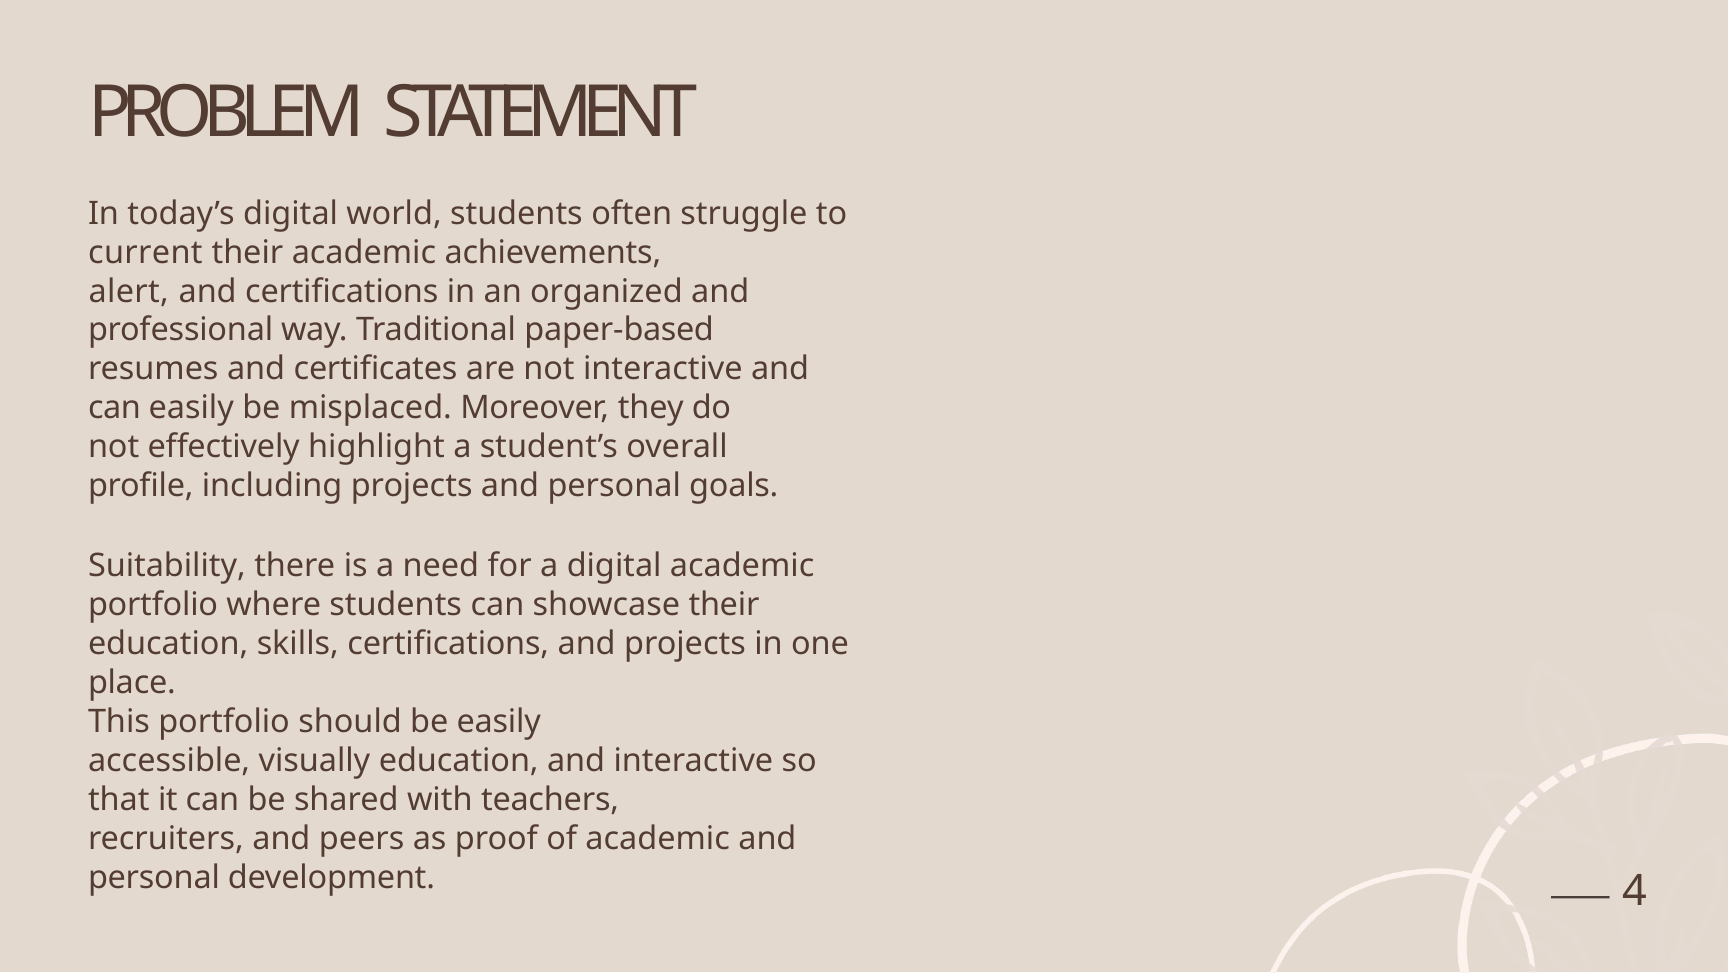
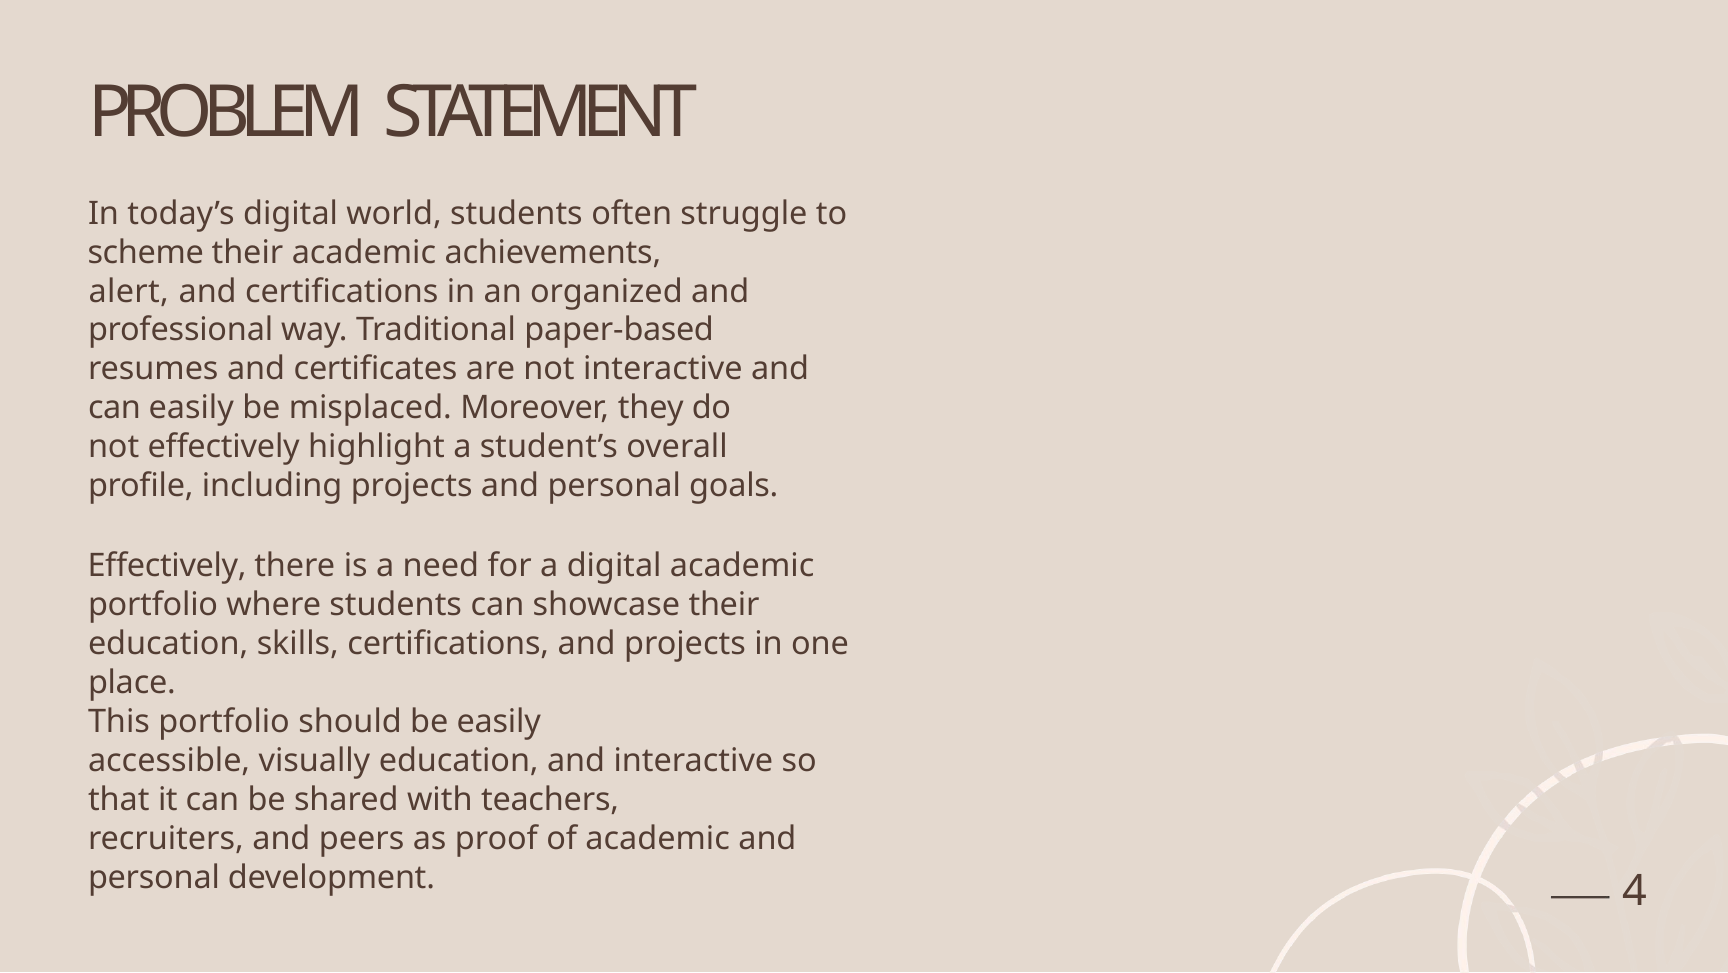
current: current -> scheme
Suitability at (167, 566): Suitability -> Effectively
